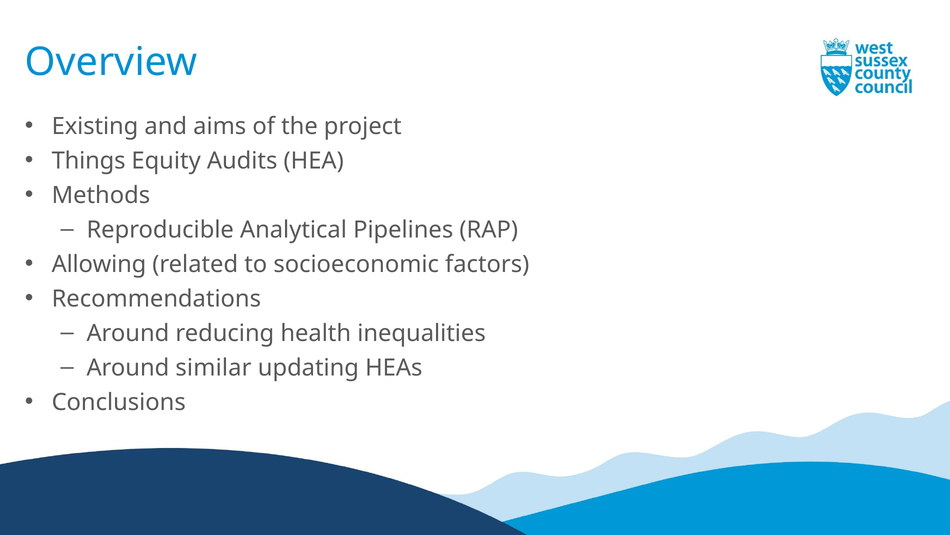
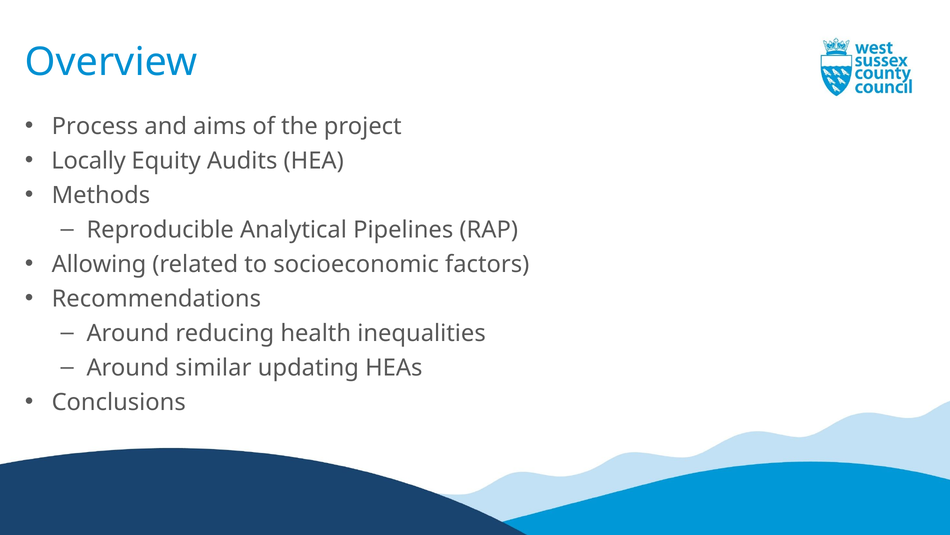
Existing: Existing -> Process
Things: Things -> Locally
